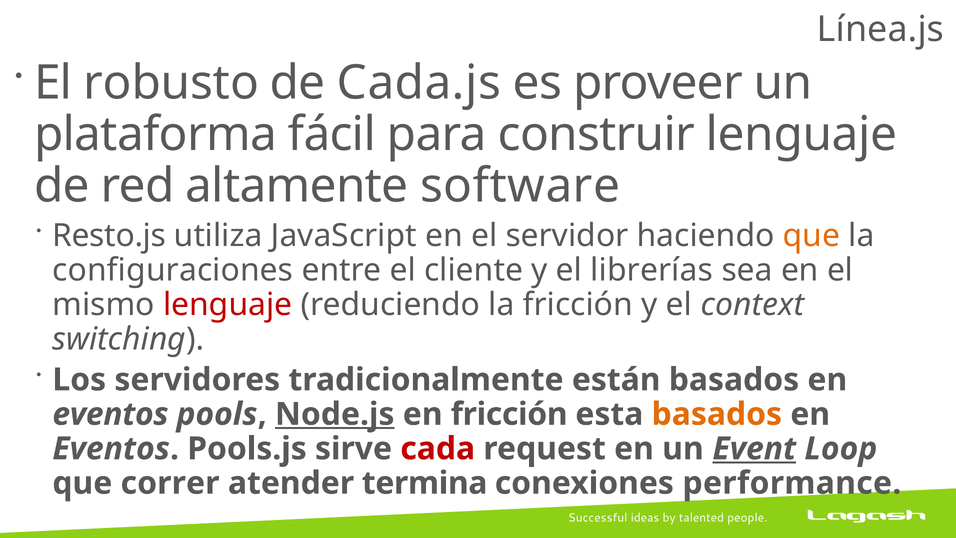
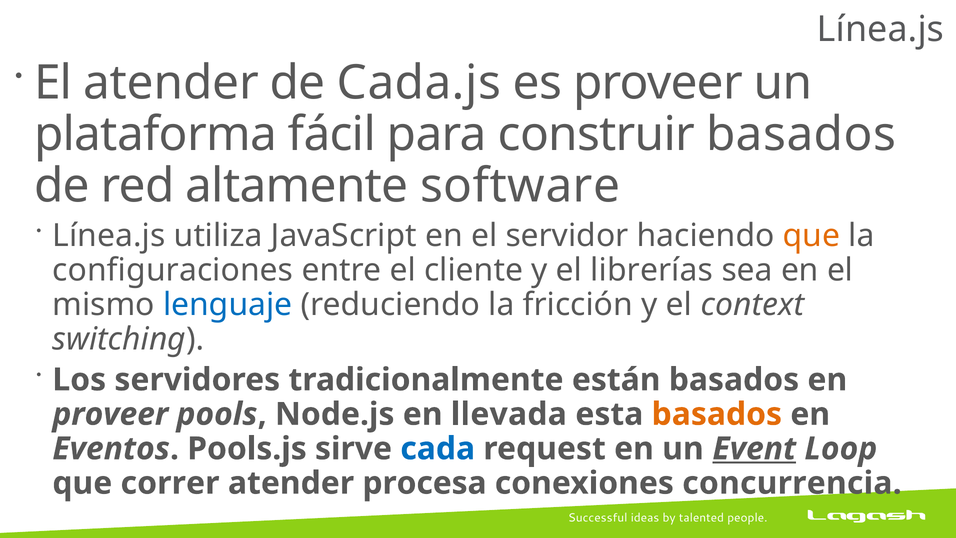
El robusto: robusto -> atender
construir lenguaje: lenguaje -> basados
Resto.js at (109, 236): Resto.js -> Línea.js
lenguaje at (228, 304) colour: red -> blue
eventos at (110, 414): eventos -> proveer
Node.js underline: present -> none
en fricción: fricción -> llevada
cada colour: red -> blue
termina: termina -> procesa
performance: performance -> concurrencia
